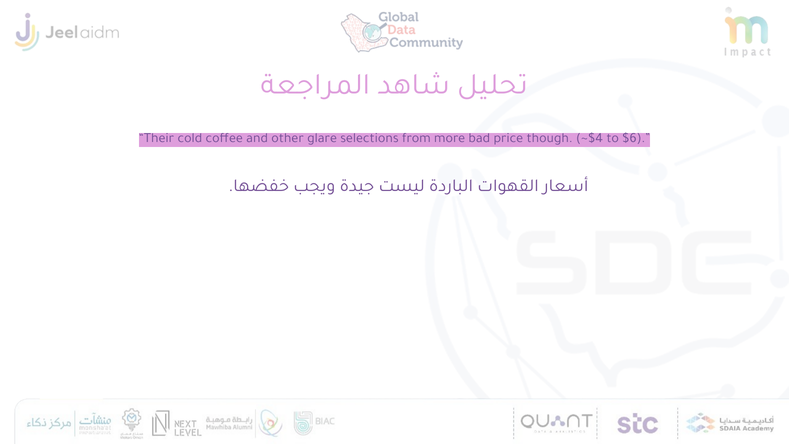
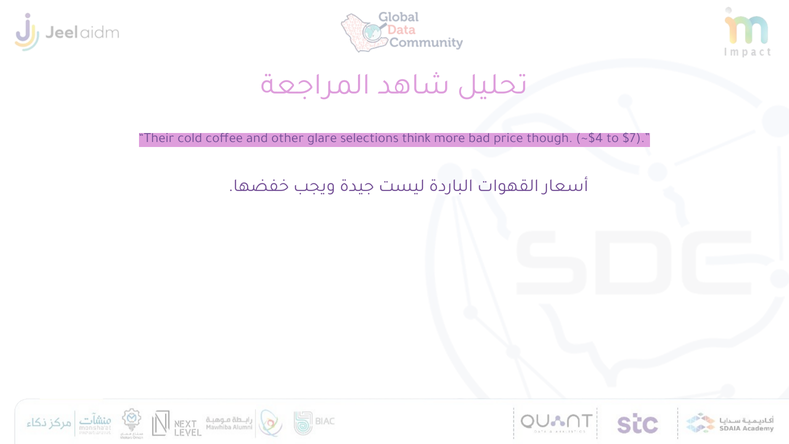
from: from -> think
$6: $6 -> $7
